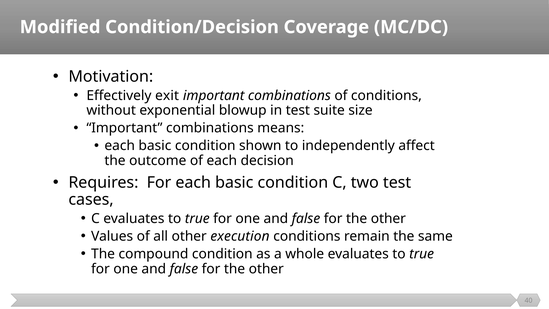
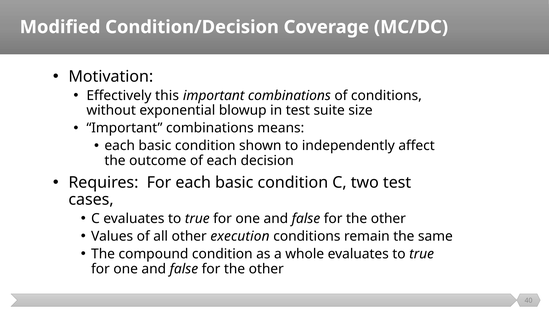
exit: exit -> this
